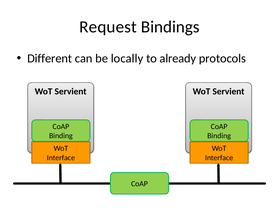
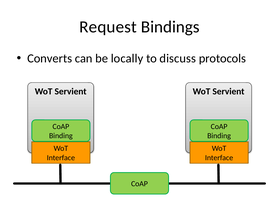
Different: Different -> Converts
already: already -> discuss
